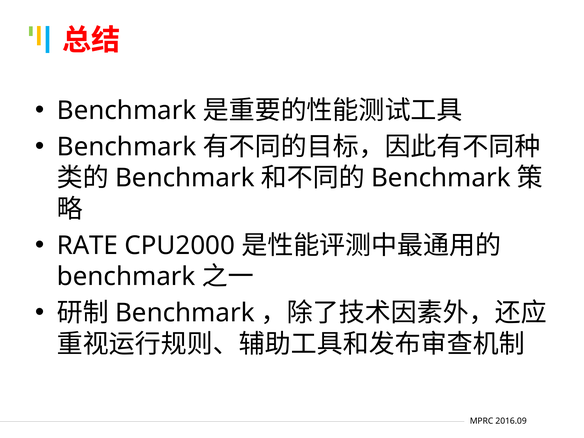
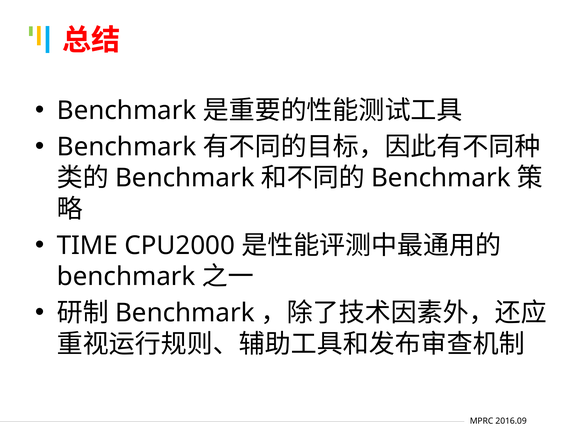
RATE: RATE -> TIME
